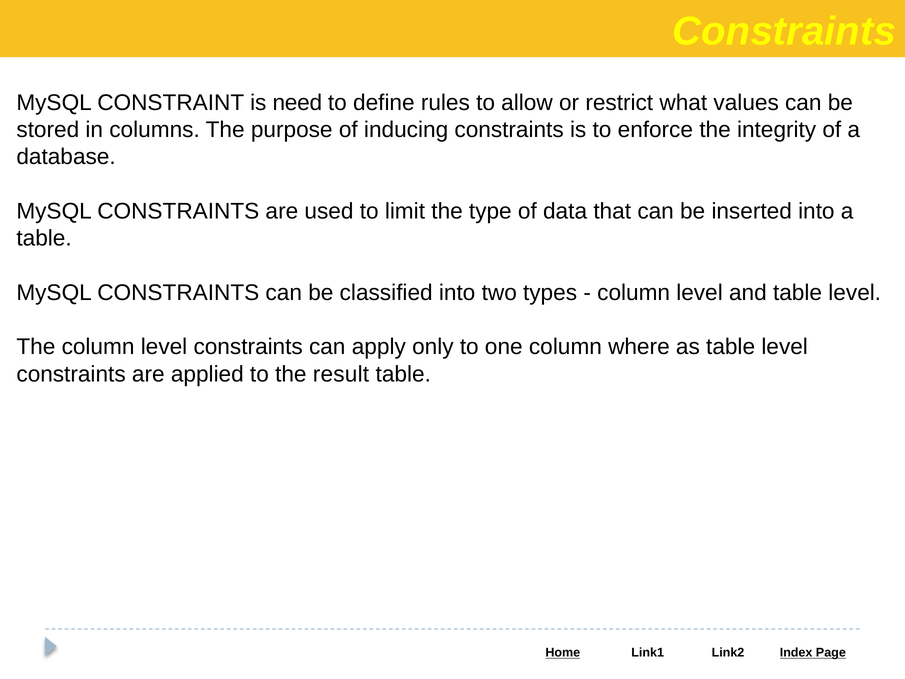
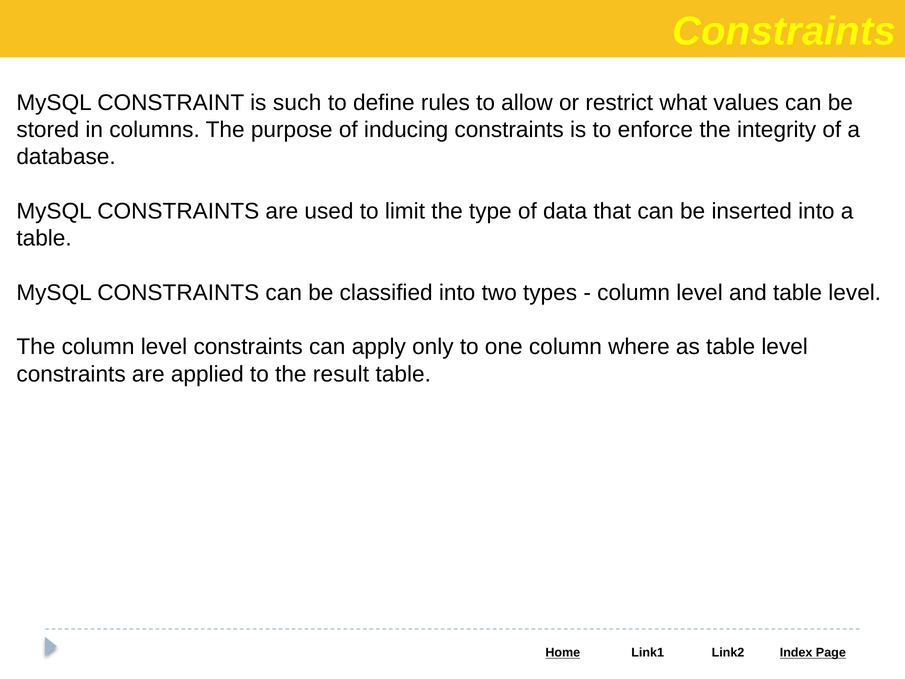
need: need -> such
